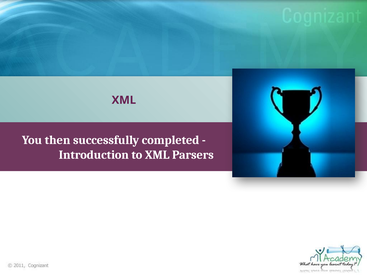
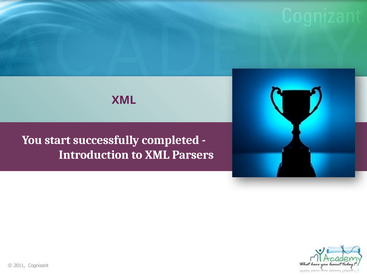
then: then -> start
